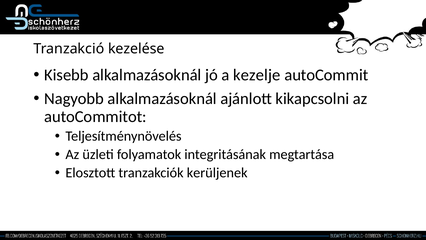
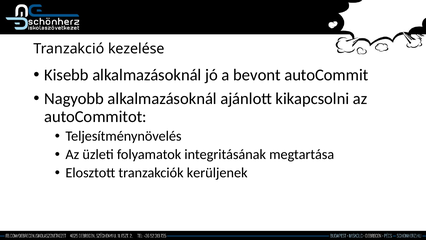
kezelje: kezelje -> bevont
